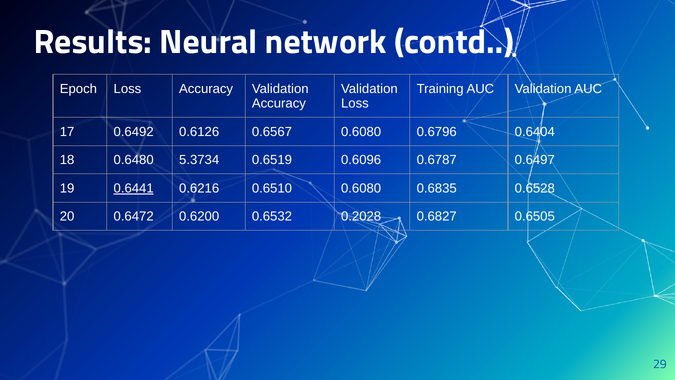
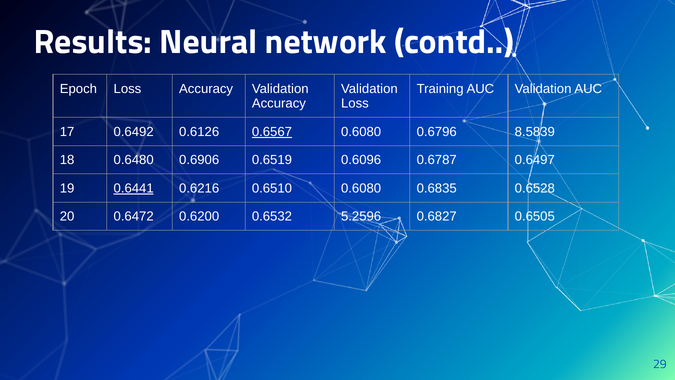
0.6567 underline: none -> present
0.6404: 0.6404 -> 8.5839
5.3734: 5.3734 -> 0.6906
0.2028: 0.2028 -> 5.2596
